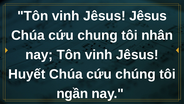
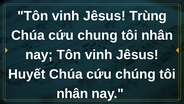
Jêsus Jêsus: Jêsus -> Trùng
ngần at (72, 93): ngần -> nhân
